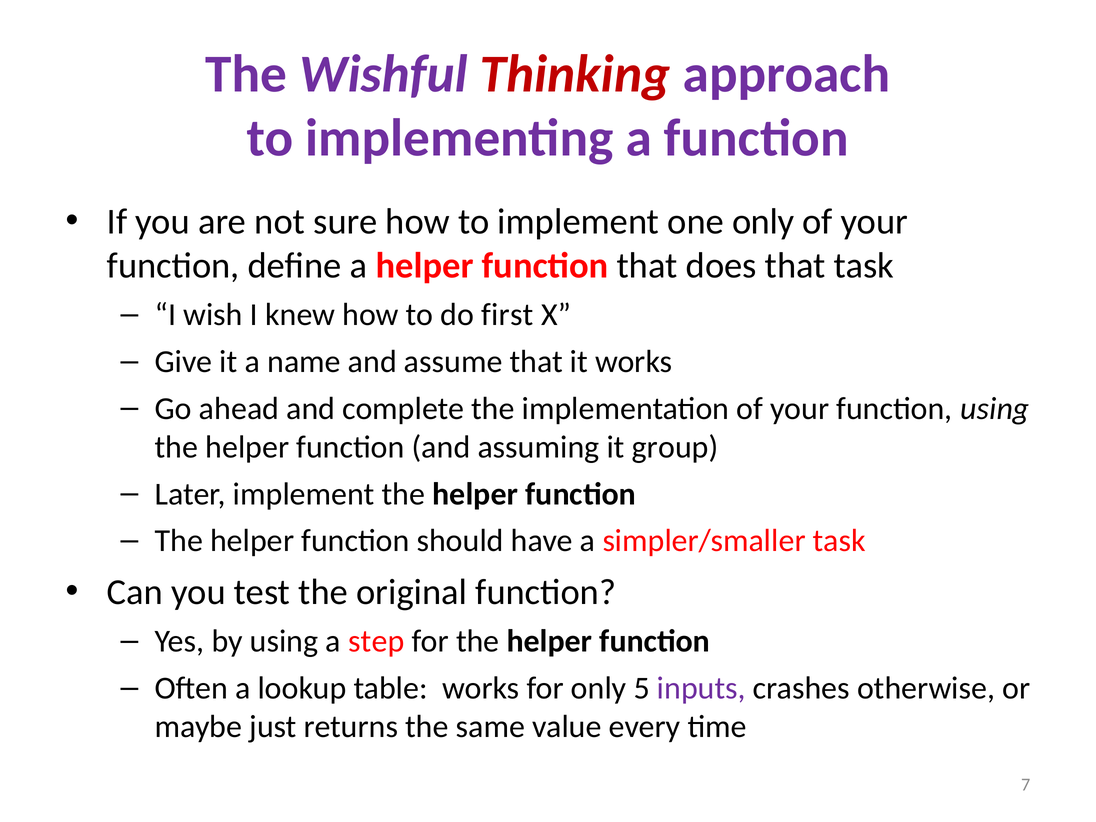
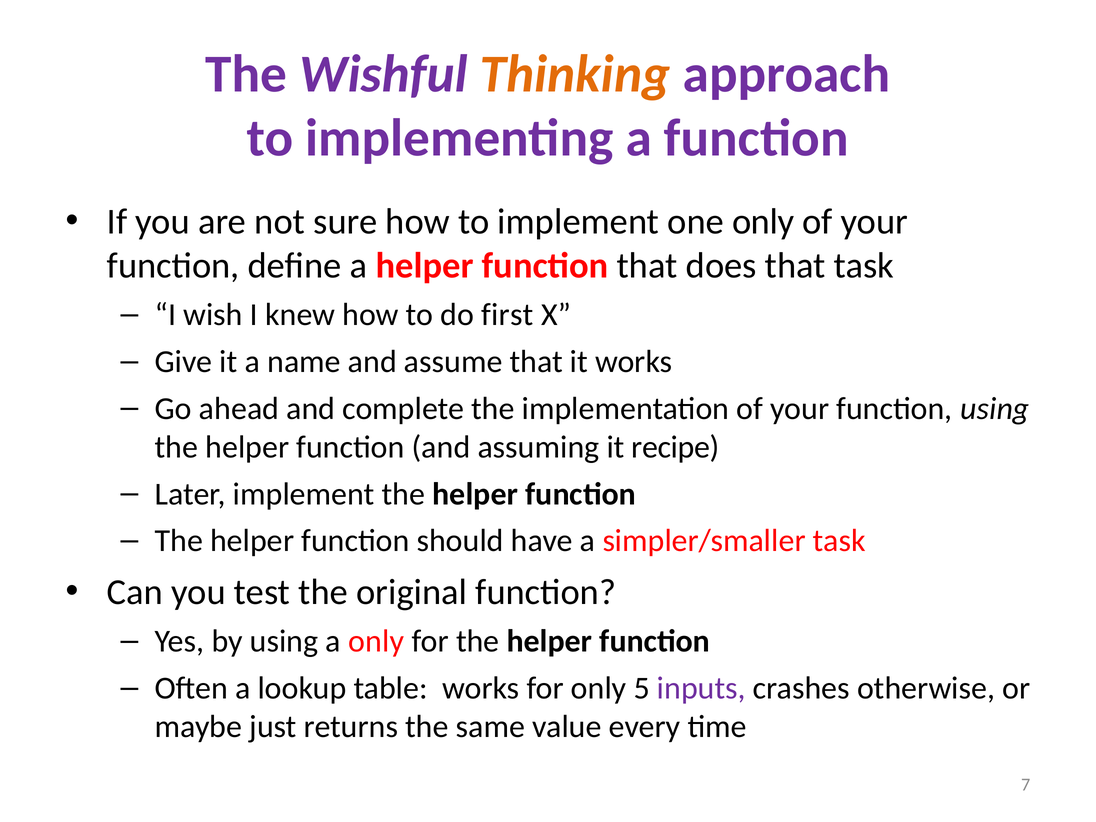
Thinking colour: red -> orange
group: group -> recipe
a step: step -> only
